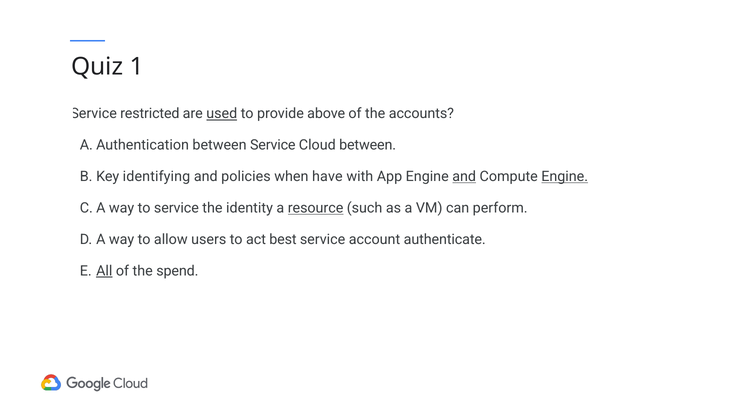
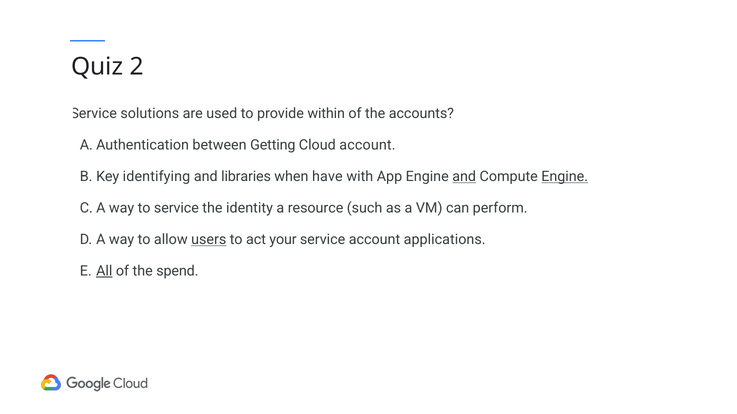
1: 1 -> 2
restricted: restricted -> solutions
used underline: present -> none
above: above -> within
between Service: Service -> Getting
Cloud between: between -> account
policies: policies -> libraries
resource underline: present -> none
users underline: none -> present
best: best -> your
authenticate: authenticate -> applications
